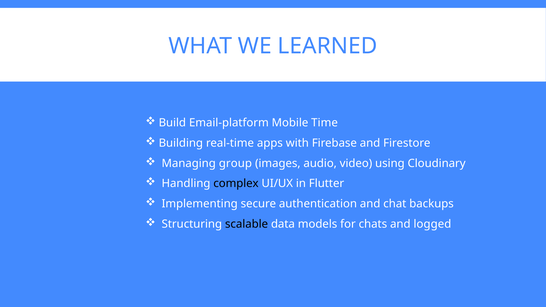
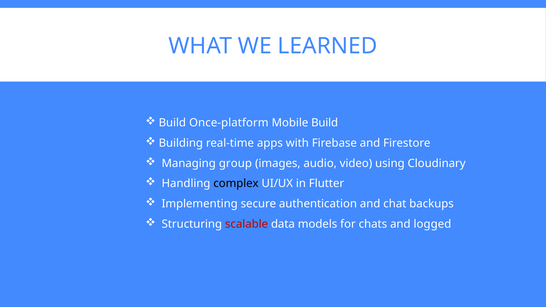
Email-platform: Email-platform -> Once-platform
Mobile Time: Time -> Build
scalable colour: black -> red
